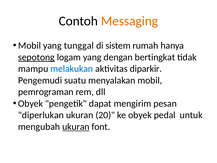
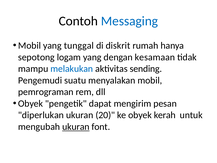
Messaging colour: orange -> blue
sistem: sistem -> diskrit
sepotong underline: present -> none
bertingkat: bertingkat -> kesamaan
diparkir: diparkir -> sending
pedal: pedal -> kerah
